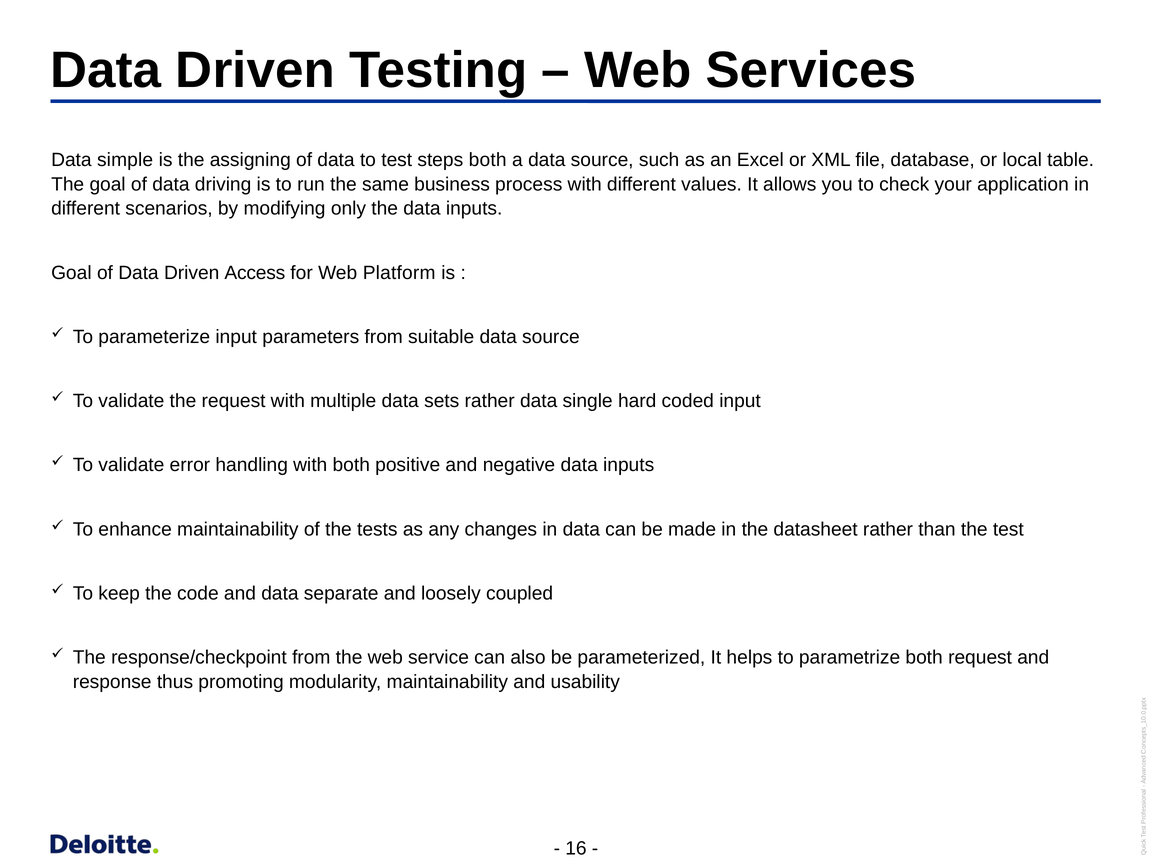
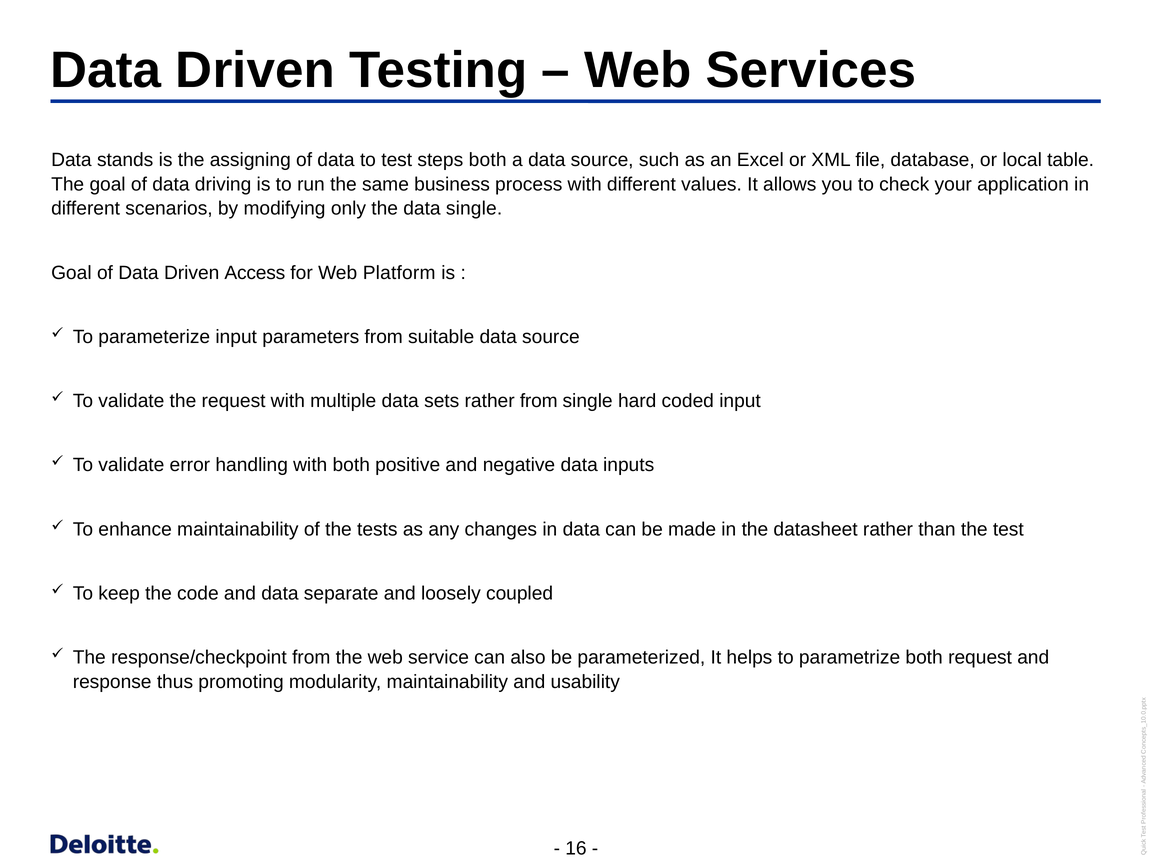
simple: simple -> stands
the data inputs: inputs -> single
rather data: data -> from
